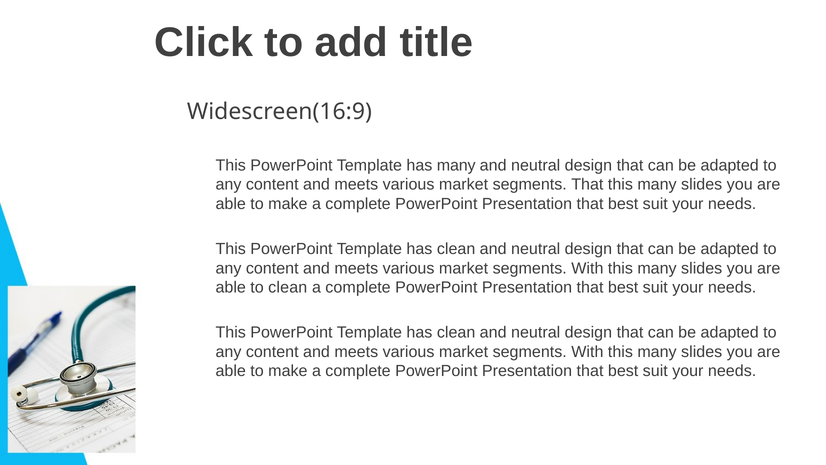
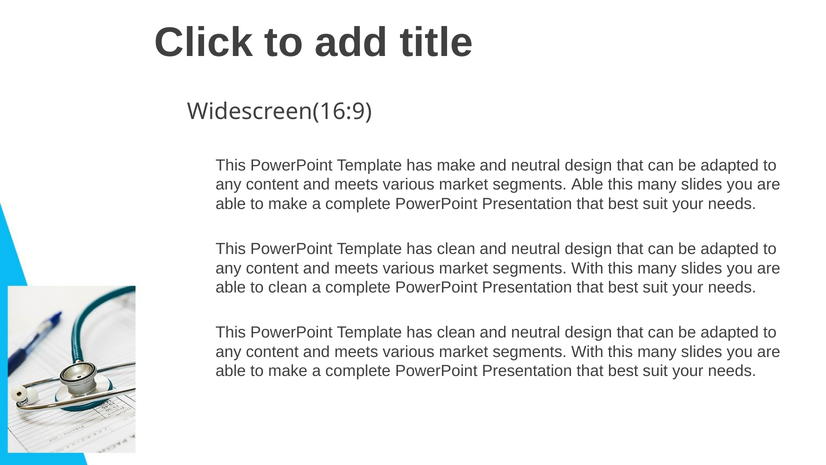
has many: many -> make
segments That: That -> Able
